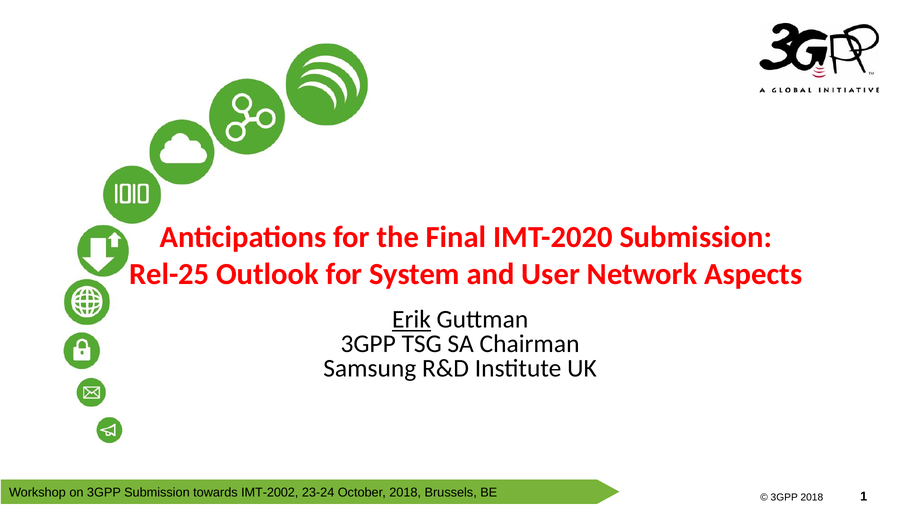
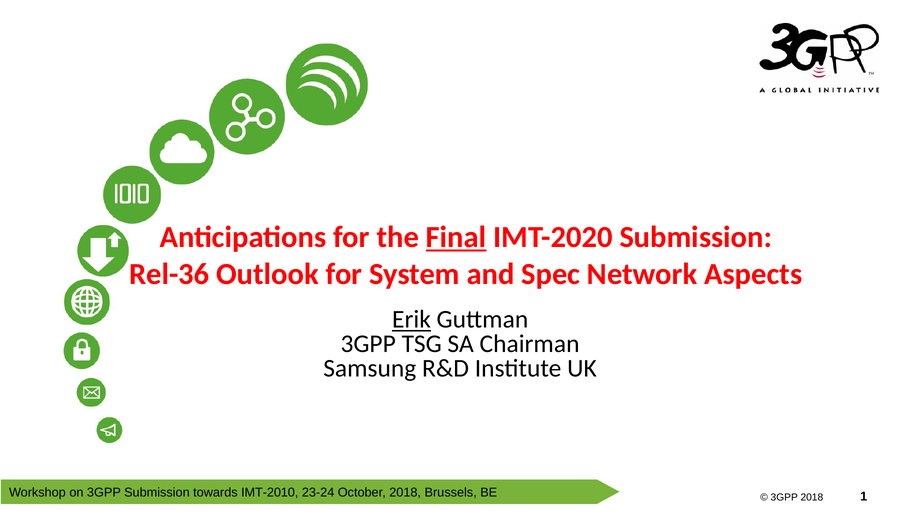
Final underline: none -> present
Rel-25: Rel-25 -> Rel-36
User: User -> Spec
IMT-2002: IMT-2002 -> IMT-2010
